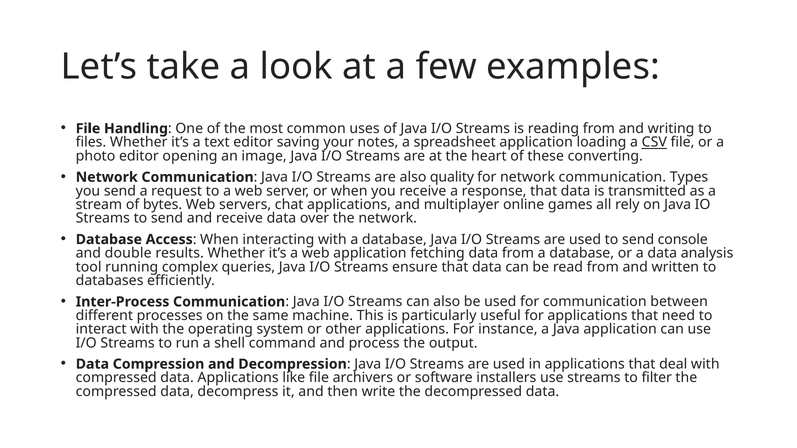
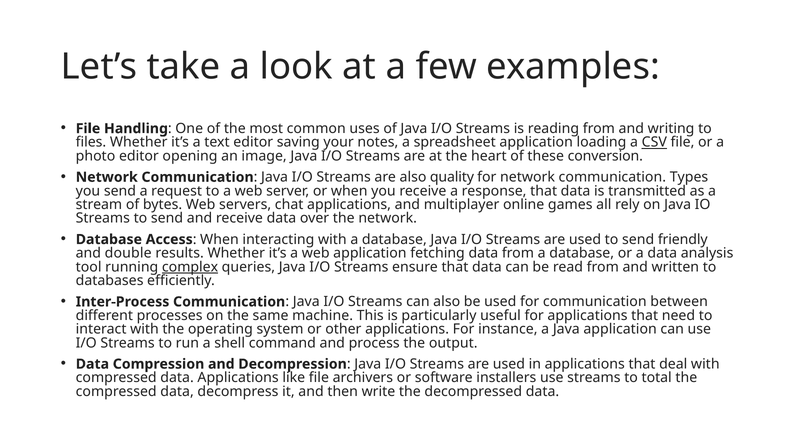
converting: converting -> conversion
console: console -> friendly
complex underline: none -> present
filter: filter -> total
